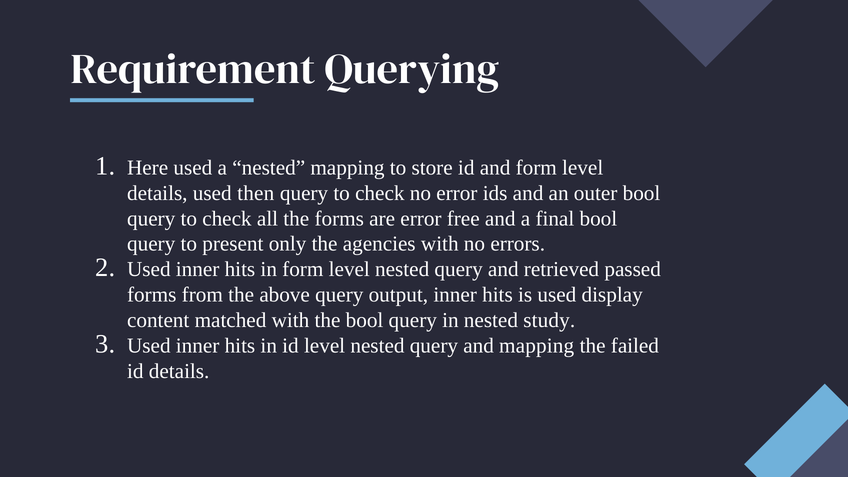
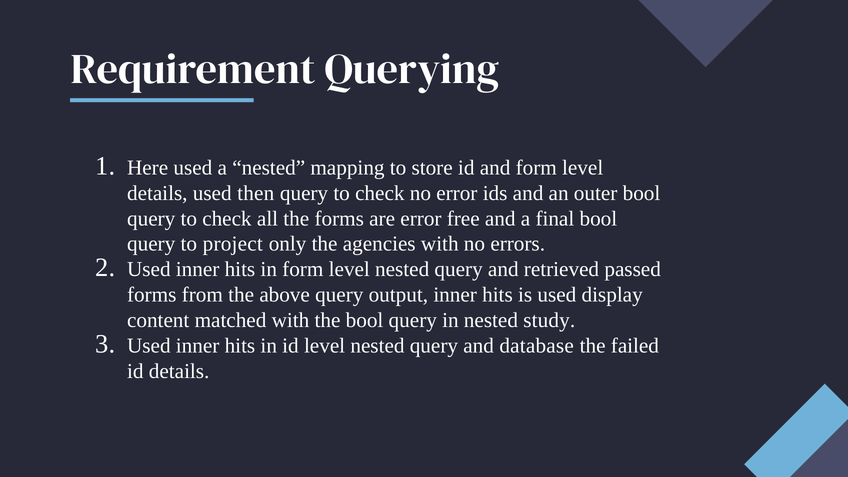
present: present -> project
and mapping: mapping -> database
